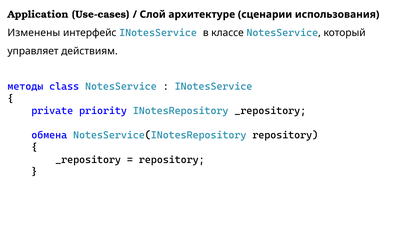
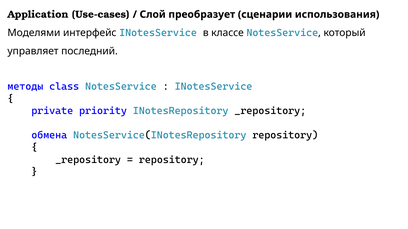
архитектуре: архитектуре -> преобразует
Изменены: Изменены -> Моделями
действиям: действиям -> последний
